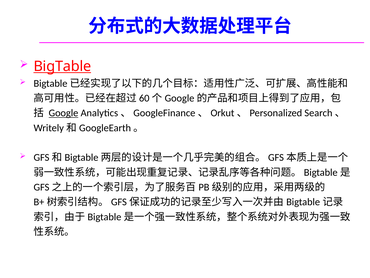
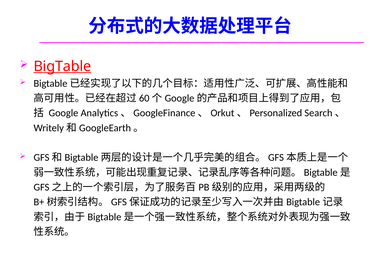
Google underline: present -> none
